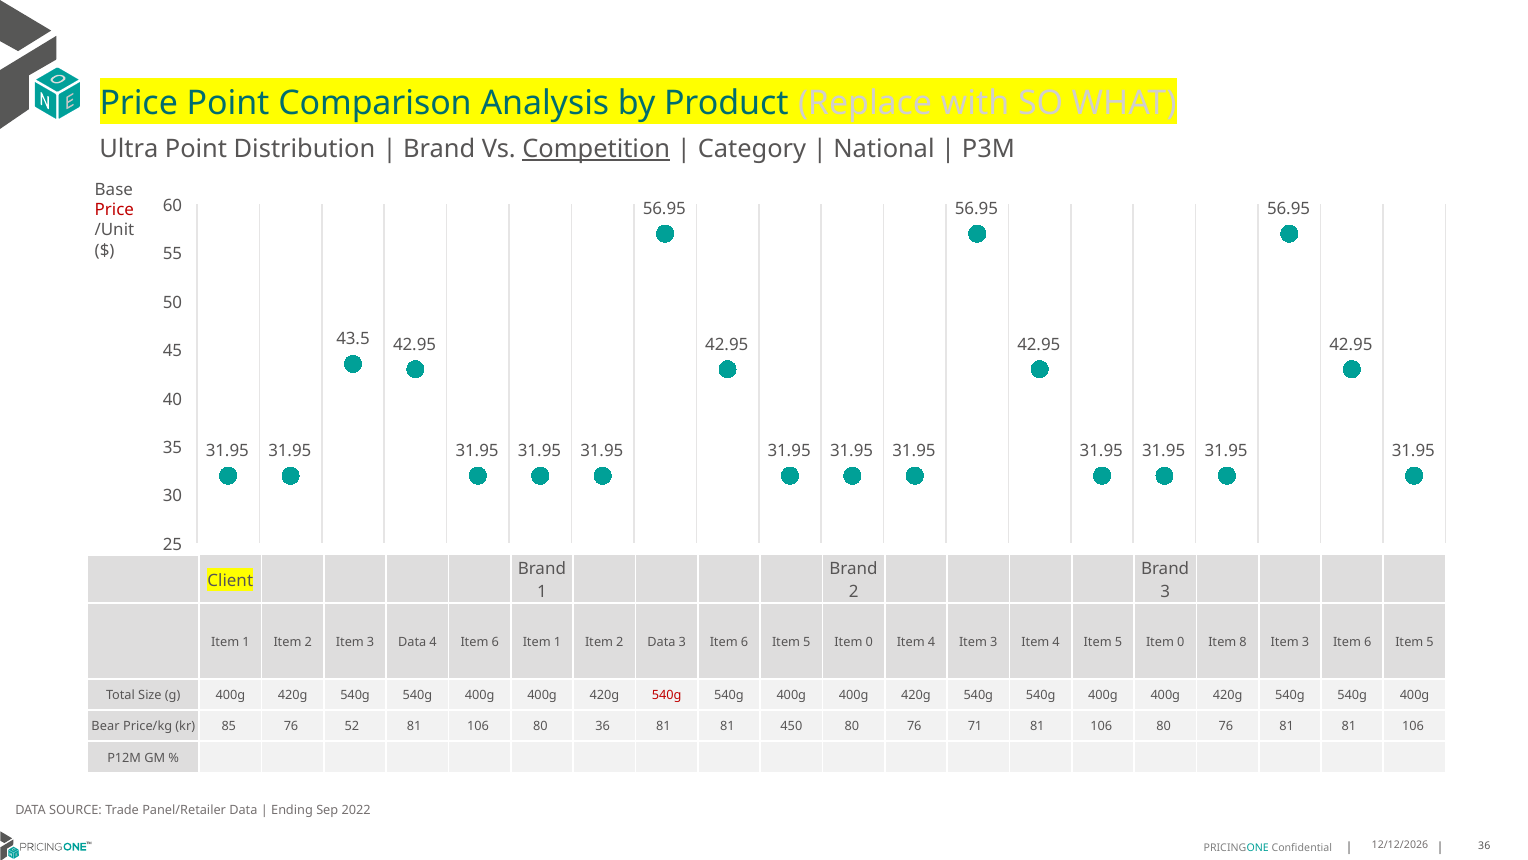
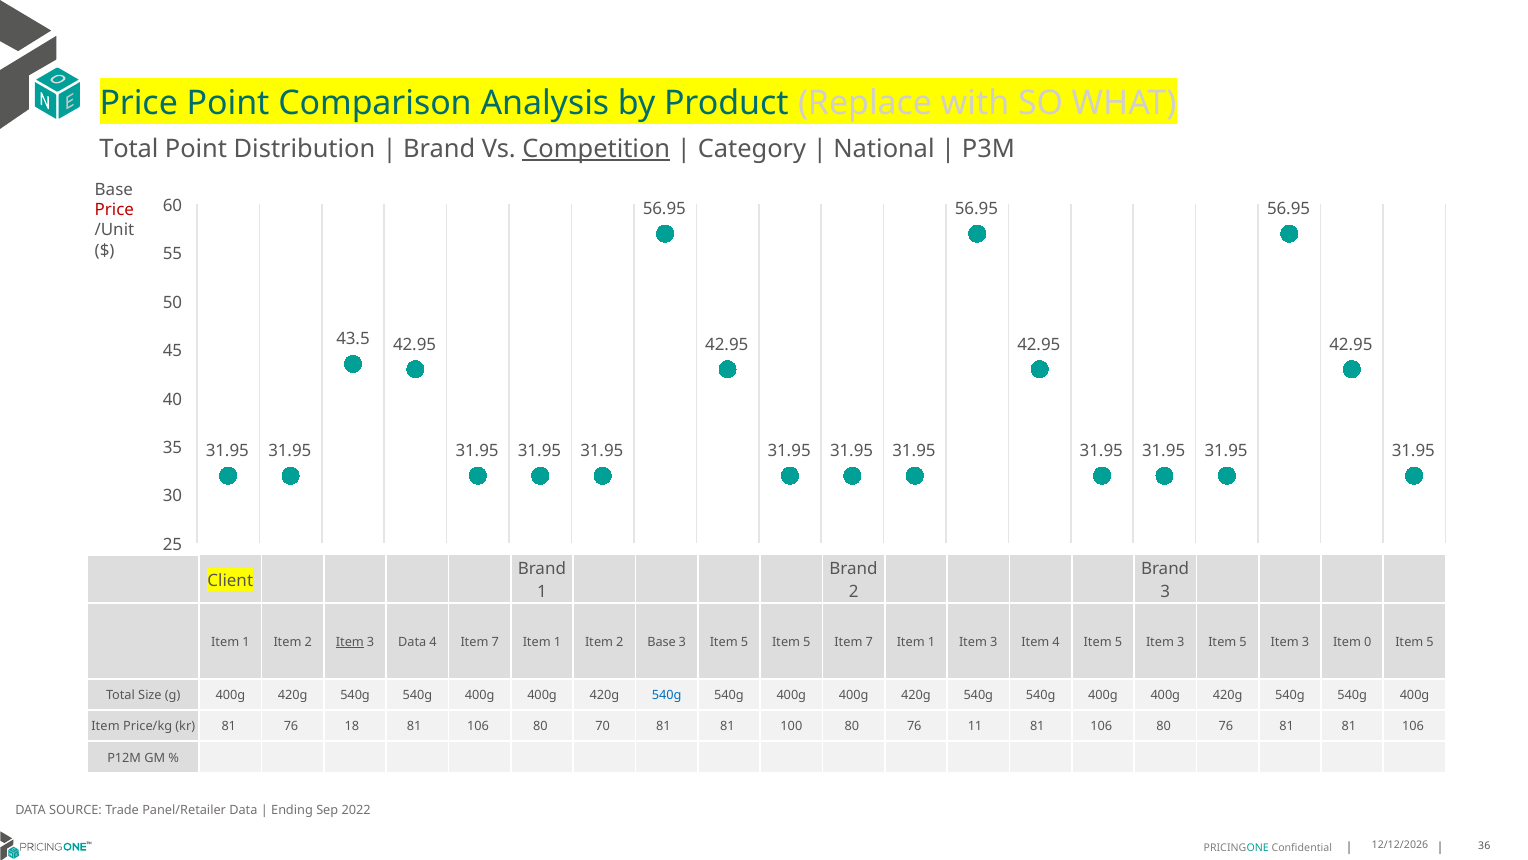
Ultra at (129, 149): Ultra -> Total
Item at (350, 642) underline: none -> present
4 Item 6: 6 -> 7
2 Data: Data -> Base
6 at (745, 642): 6 -> 5
0 at (869, 642): 0 -> 7
4 at (931, 642): 4 -> 1
0 at (1181, 642): 0 -> 3
8 at (1243, 642): 8 -> 5
Item 3 Item 6: 6 -> 0
540g at (667, 695) colour: red -> blue
Bear at (106, 726): Bear -> Item
kr 85: 85 -> 81
52: 52 -> 18
80 36: 36 -> 70
450: 450 -> 100
71: 71 -> 11
